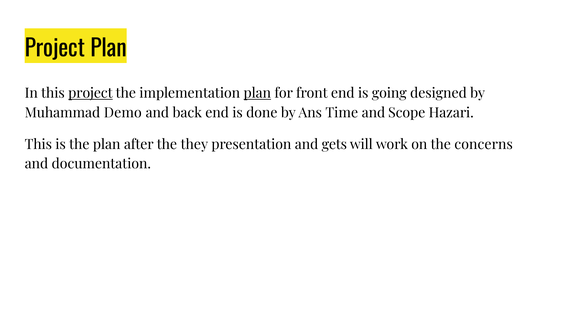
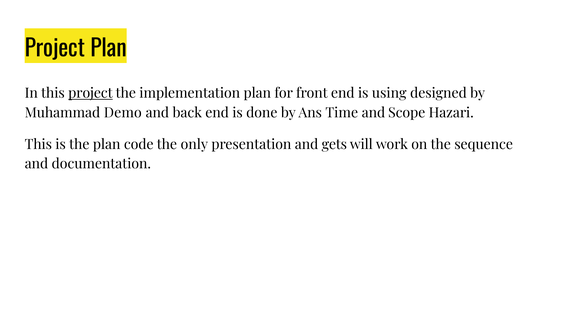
plan at (257, 93) underline: present -> none
going: going -> using
after: after -> code
they: they -> only
concerns: concerns -> sequence
